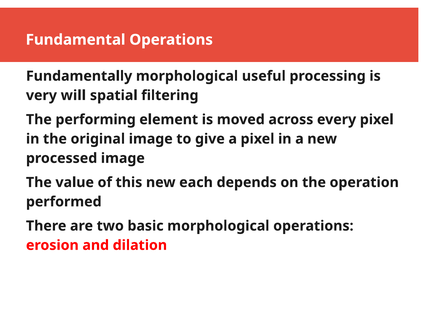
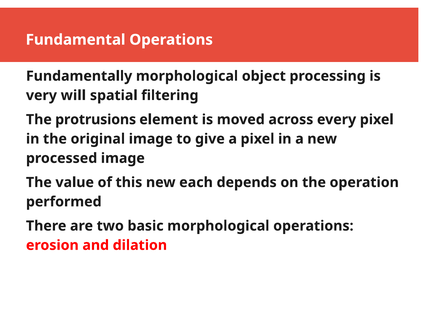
useful: useful -> object
performing: performing -> protrusions
